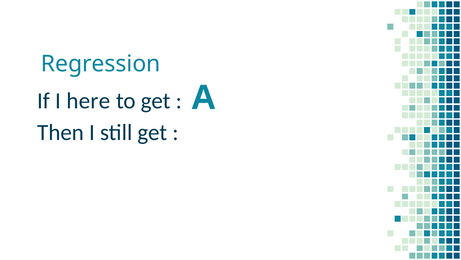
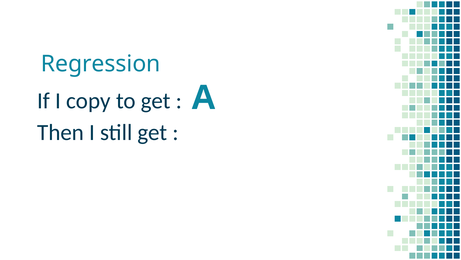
here: here -> copy
